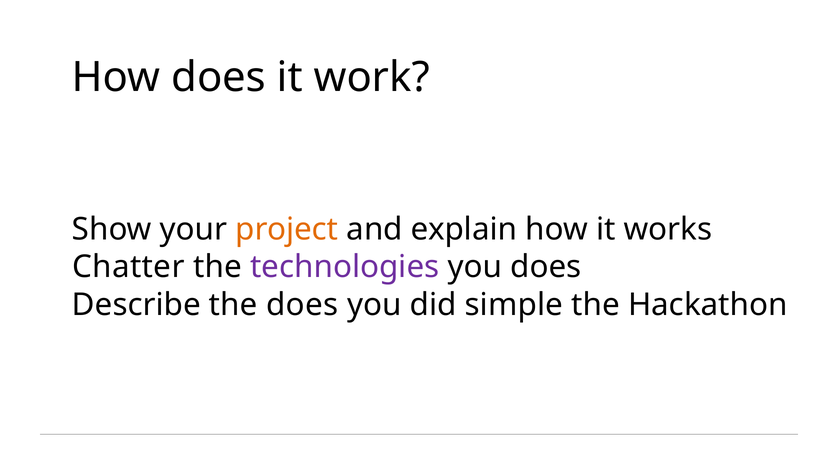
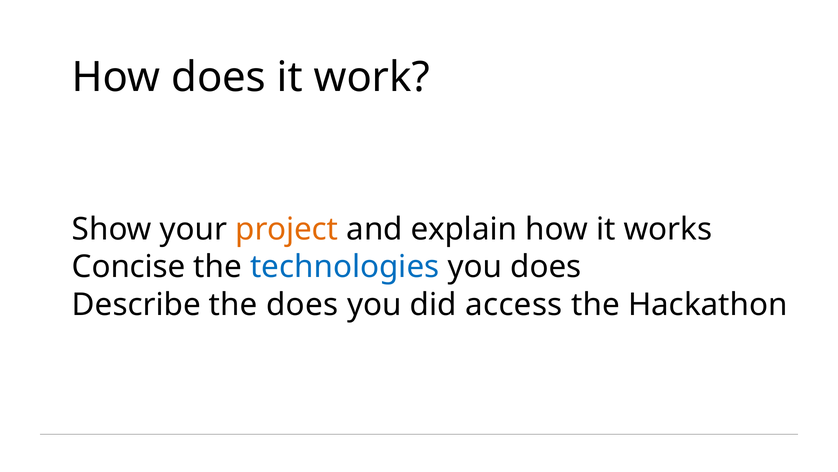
Chatter: Chatter -> Concise
technologies colour: purple -> blue
simple: simple -> access
